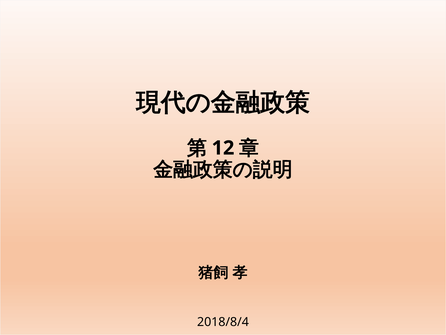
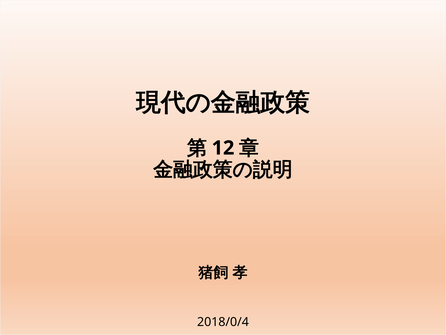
2018/8/4: 2018/8/4 -> 2018/0/4
